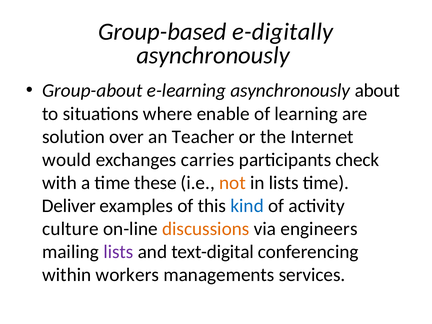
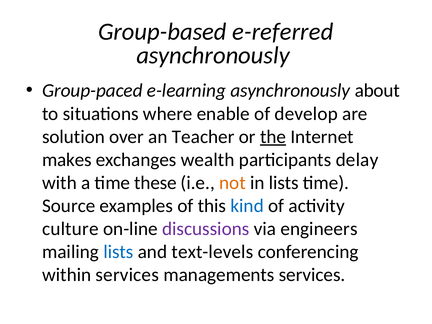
e-digitally: e-digitally -> e-referred
Group-about: Group-about -> Group-paced
learning: learning -> develop
the underline: none -> present
would: would -> makes
carries: carries -> wealth
check: check -> delay
Deliver: Deliver -> Source
discussions colour: orange -> purple
lists at (118, 252) colour: purple -> blue
text-digital: text-digital -> text-levels
within workers: workers -> services
